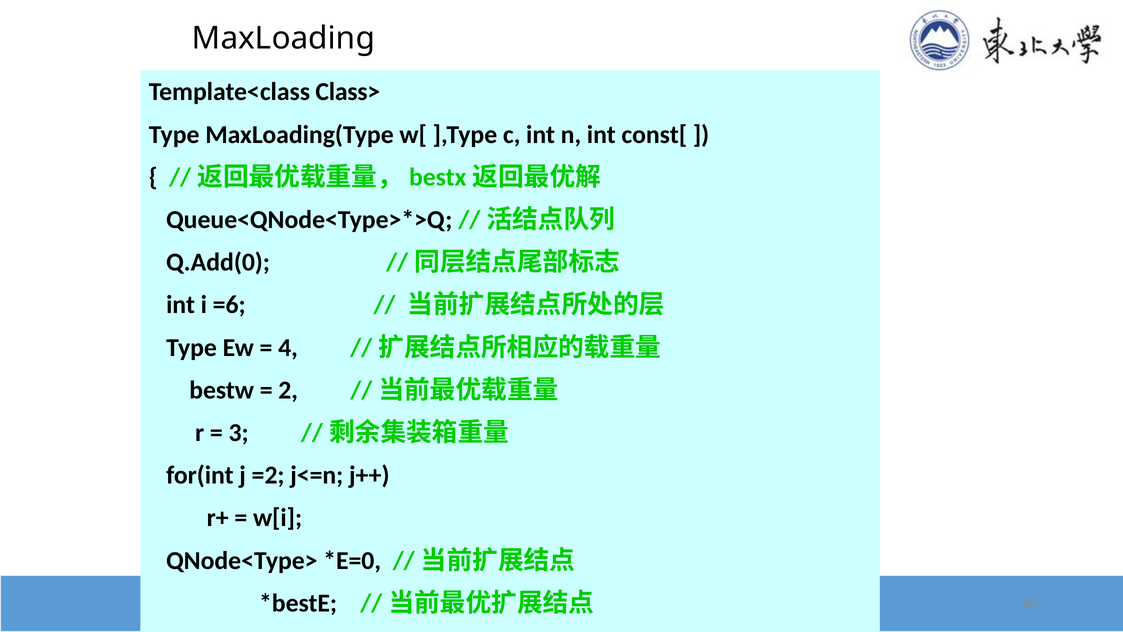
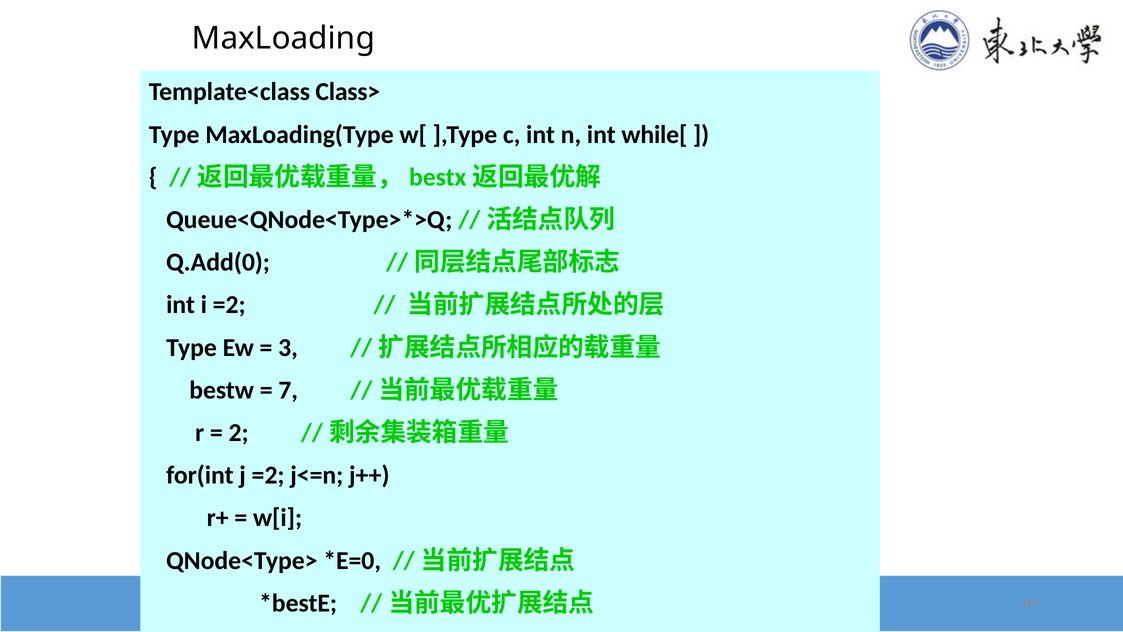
const[: const[ -> while[
i =6: =6 -> =2
4: 4 -> 3
2: 2 -> 7
3: 3 -> 2
